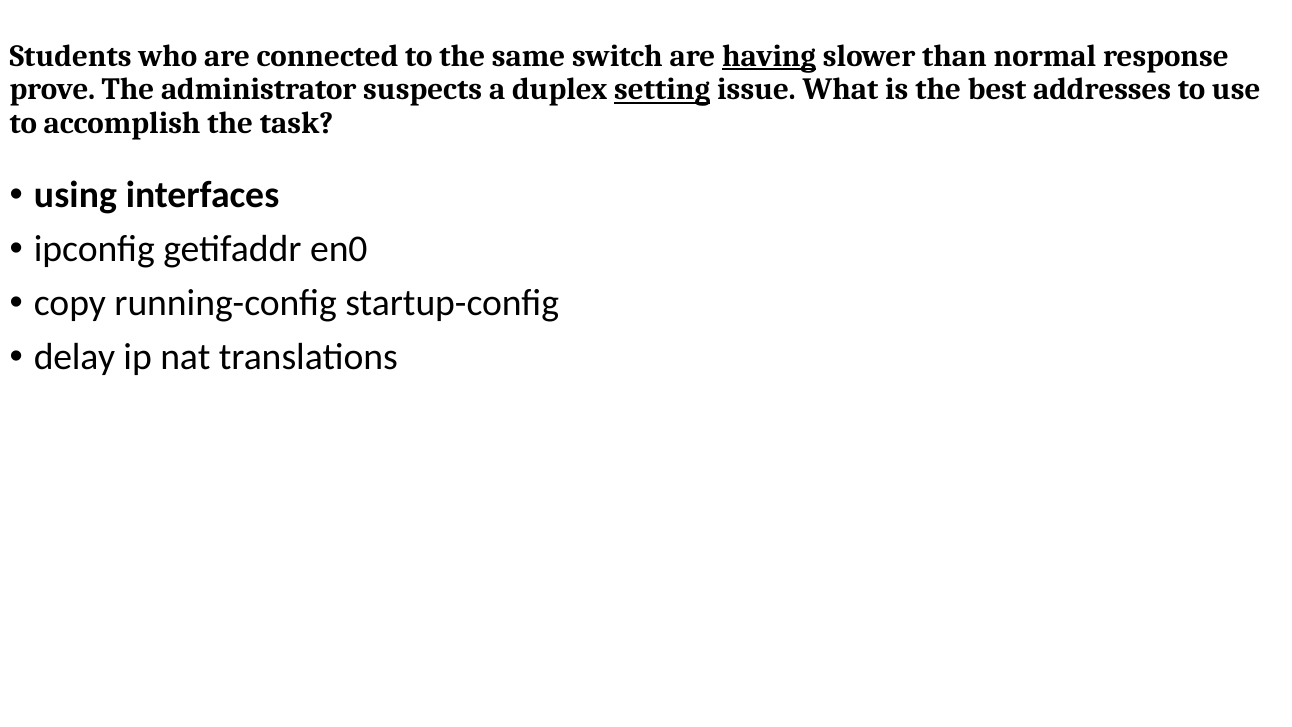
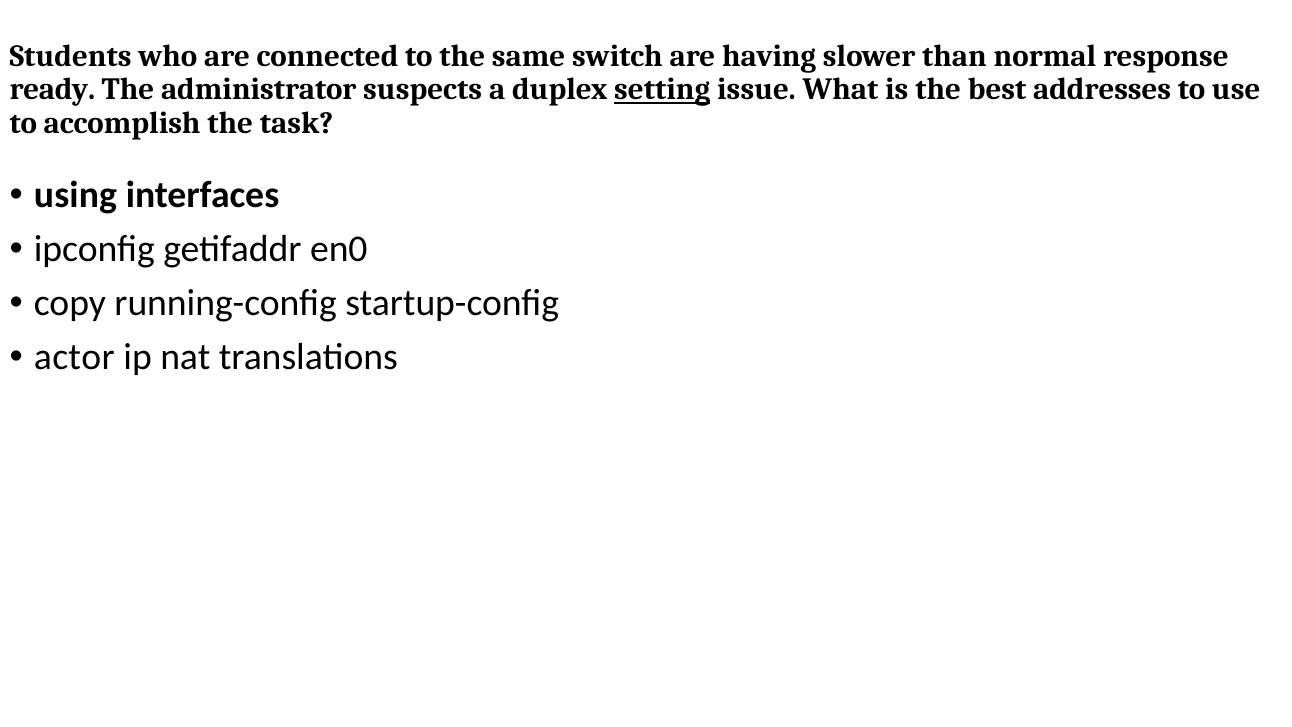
having underline: present -> none
prove: prove -> ready
delay: delay -> actor
